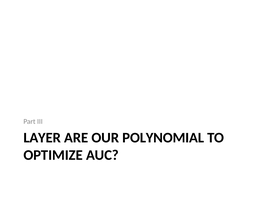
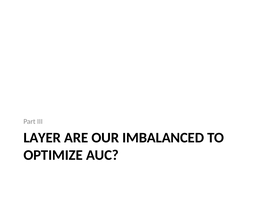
POLYNOMIAL: POLYNOMIAL -> IMBALANCED
